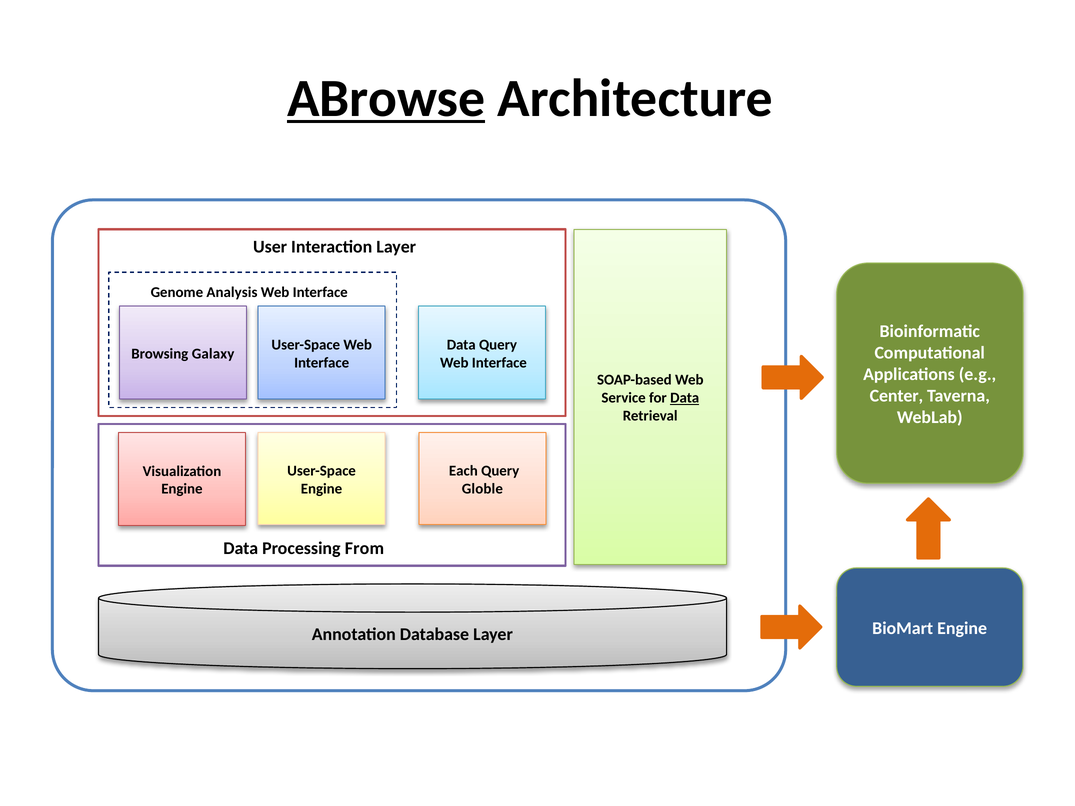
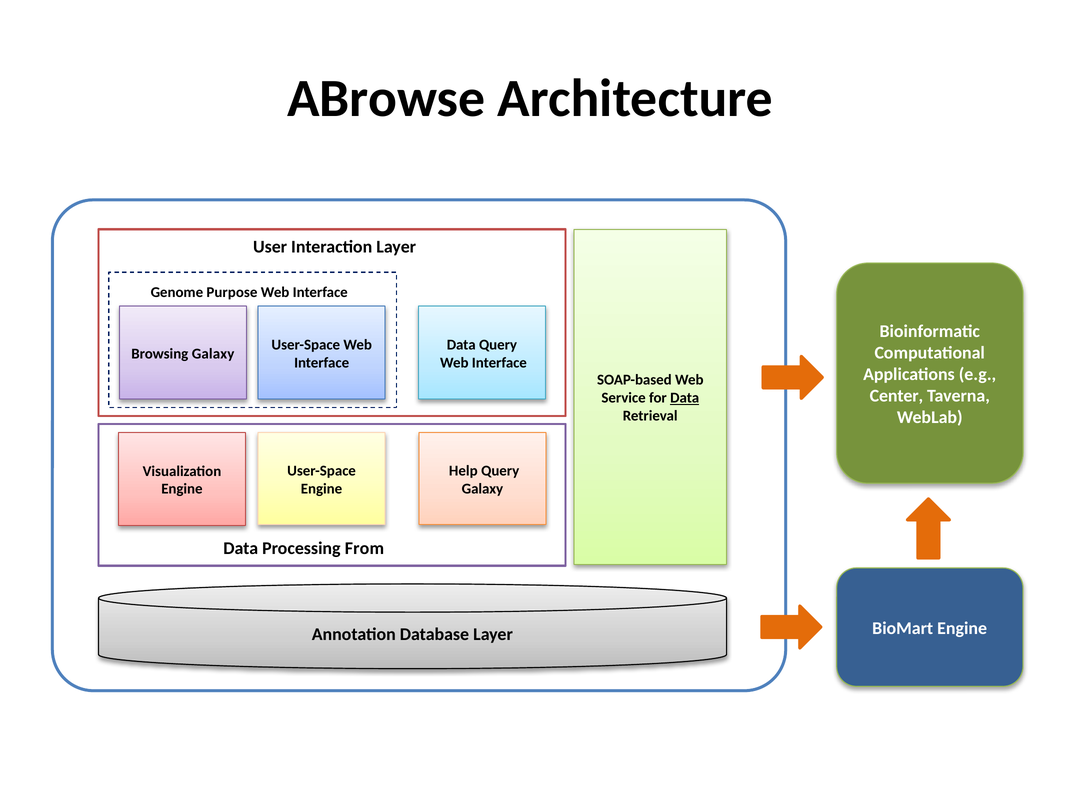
ABrowse underline: present -> none
Analysis: Analysis -> Purpose
Each: Each -> Help
Globle at (482, 489): Globle -> Galaxy
